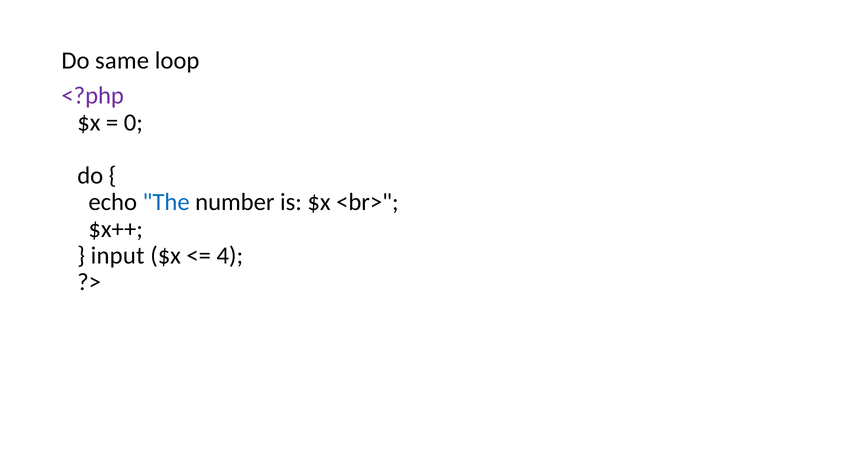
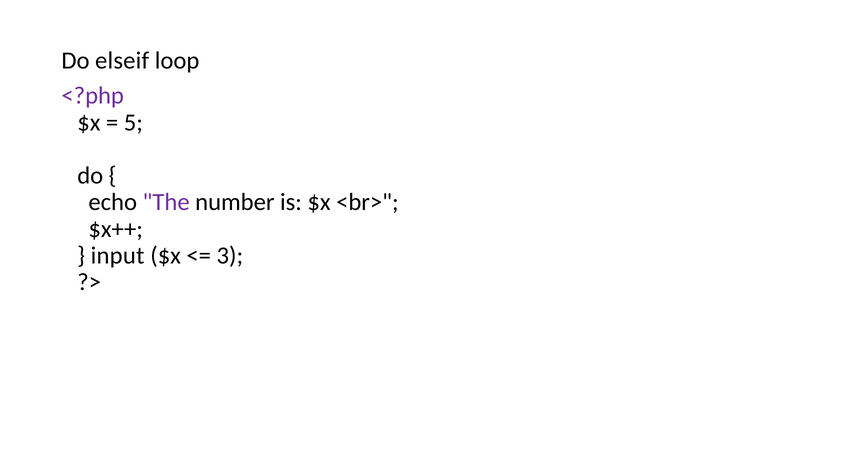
same: same -> elseif
0: 0 -> 5
The colour: blue -> purple
4: 4 -> 3
